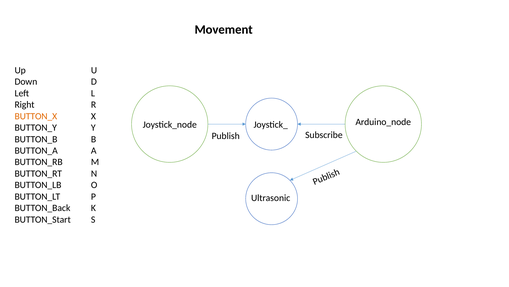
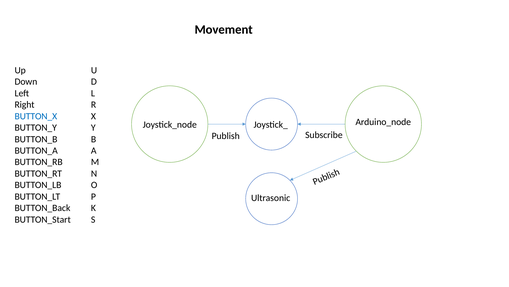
BUTTON_X colour: orange -> blue
